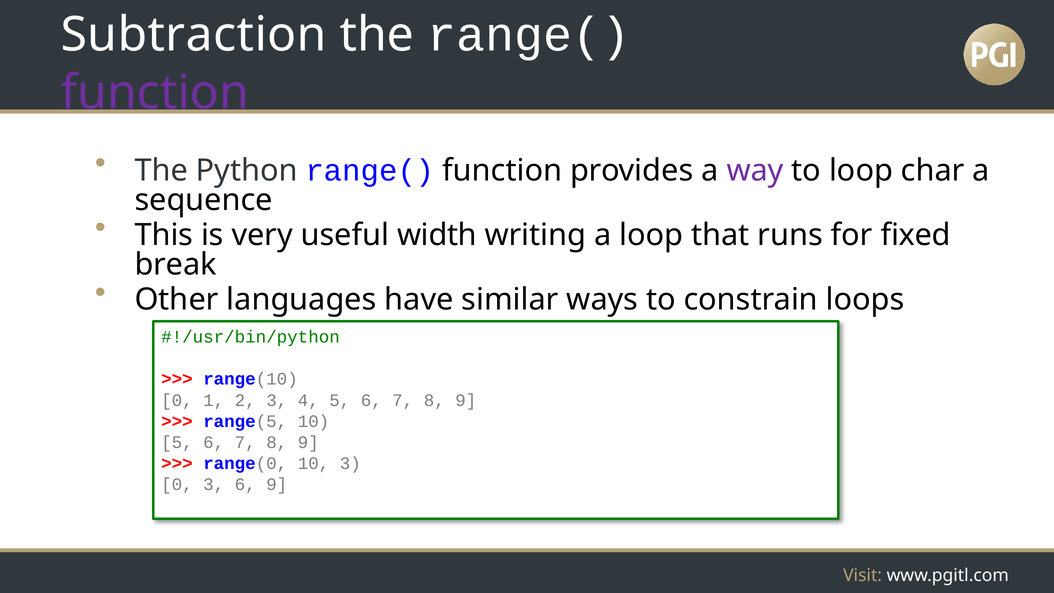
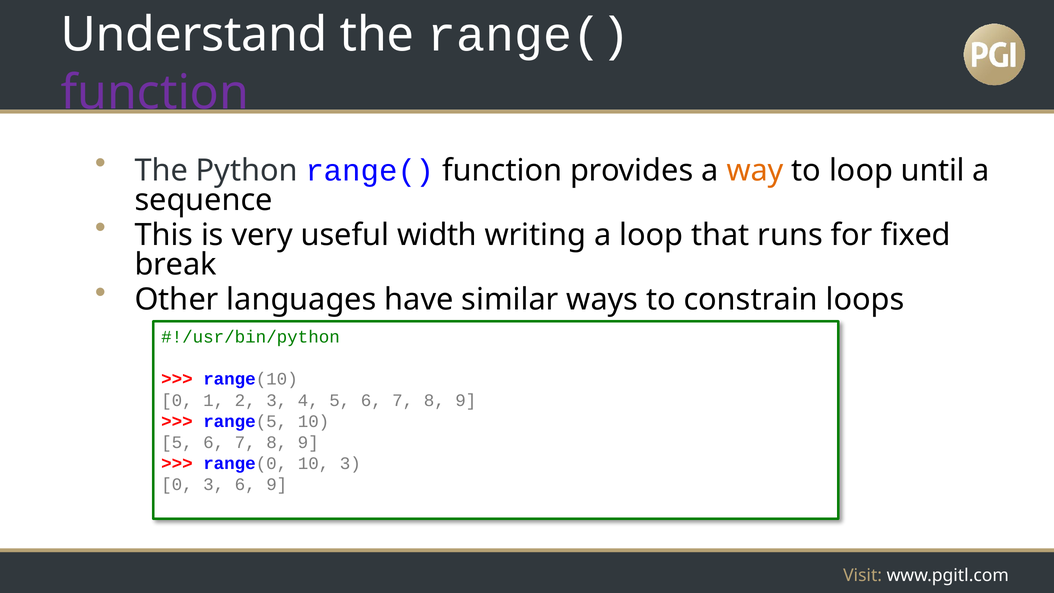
Subtraction: Subtraction -> Understand
way colour: purple -> orange
char: char -> until
